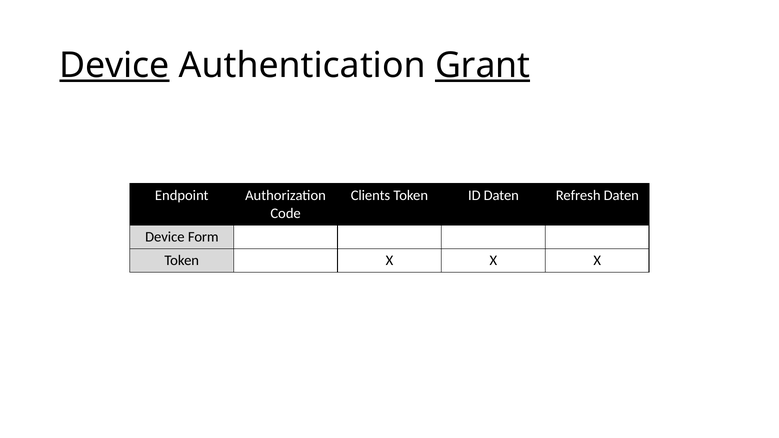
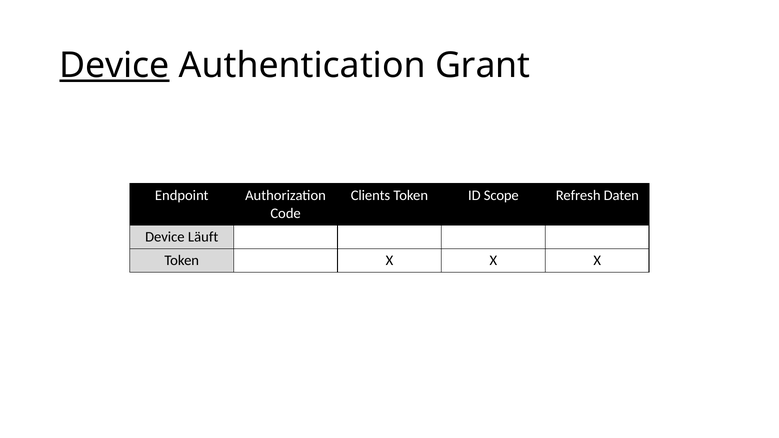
Grant underline: present -> none
ID Daten: Daten -> Scope
Form: Form -> Läuft
